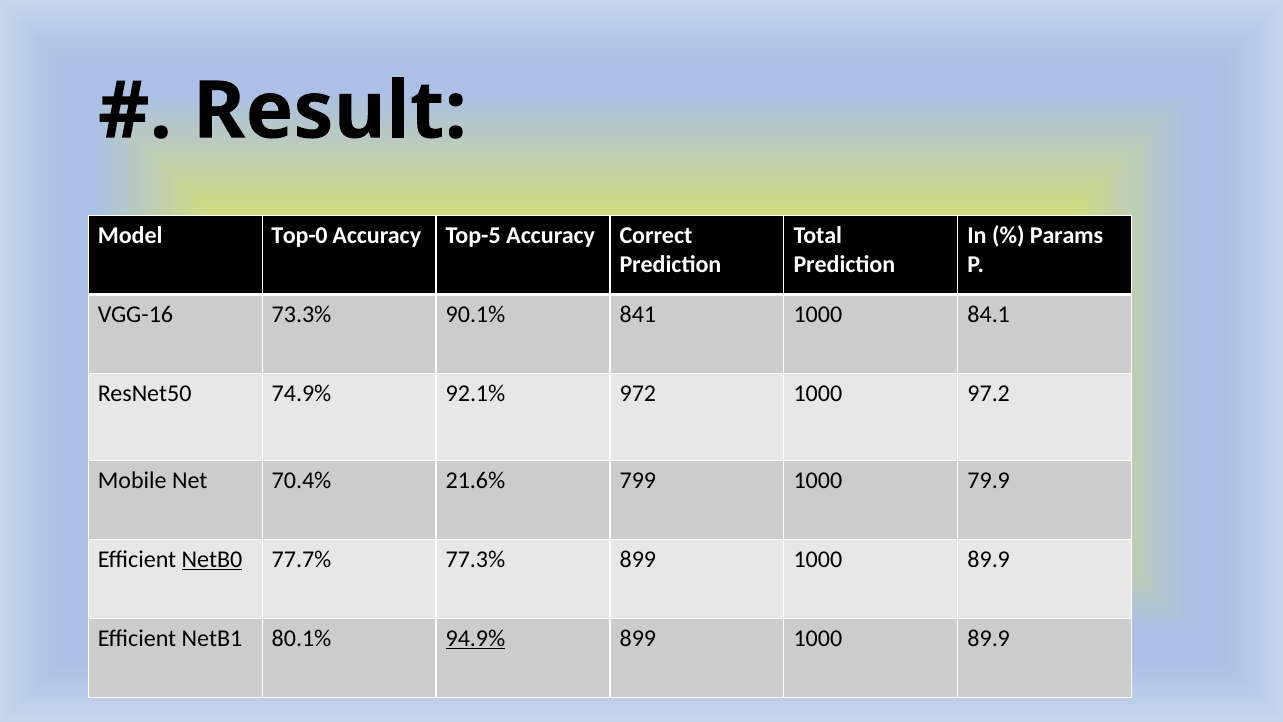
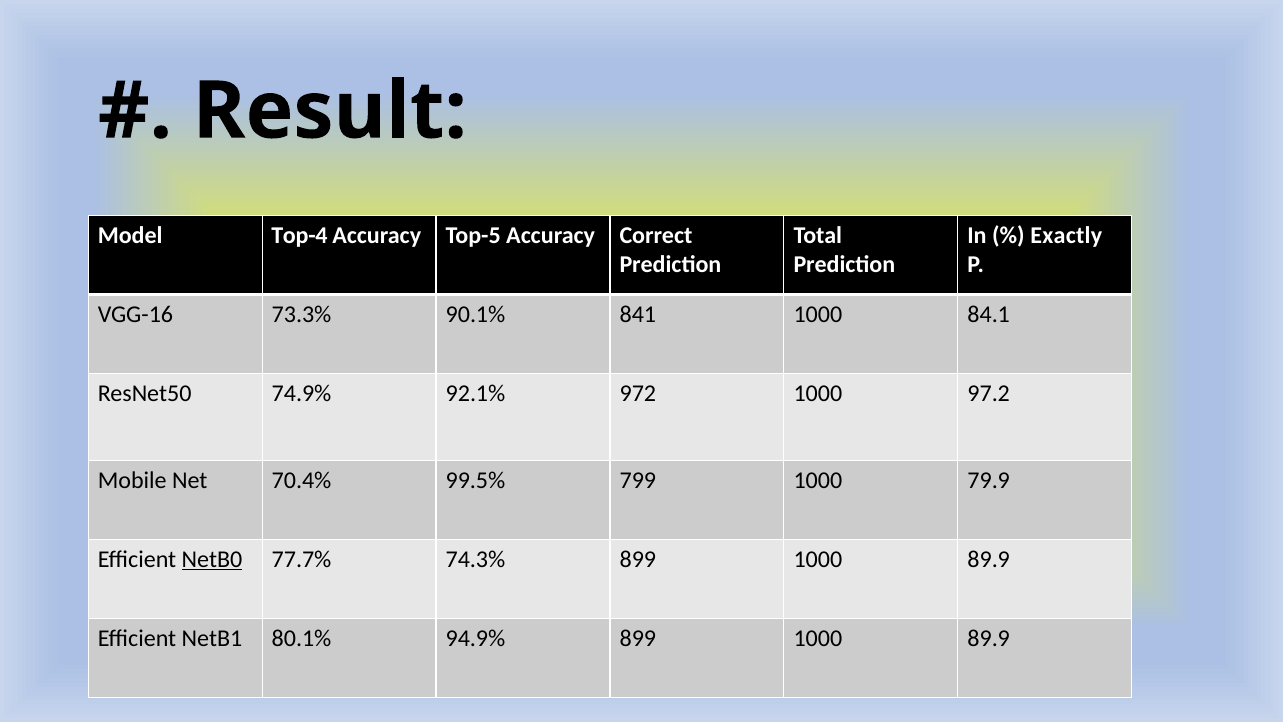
Top-0: Top-0 -> Top-4
Params: Params -> Exactly
21.6%: 21.6% -> 99.5%
77.3%: 77.3% -> 74.3%
94.9% underline: present -> none
